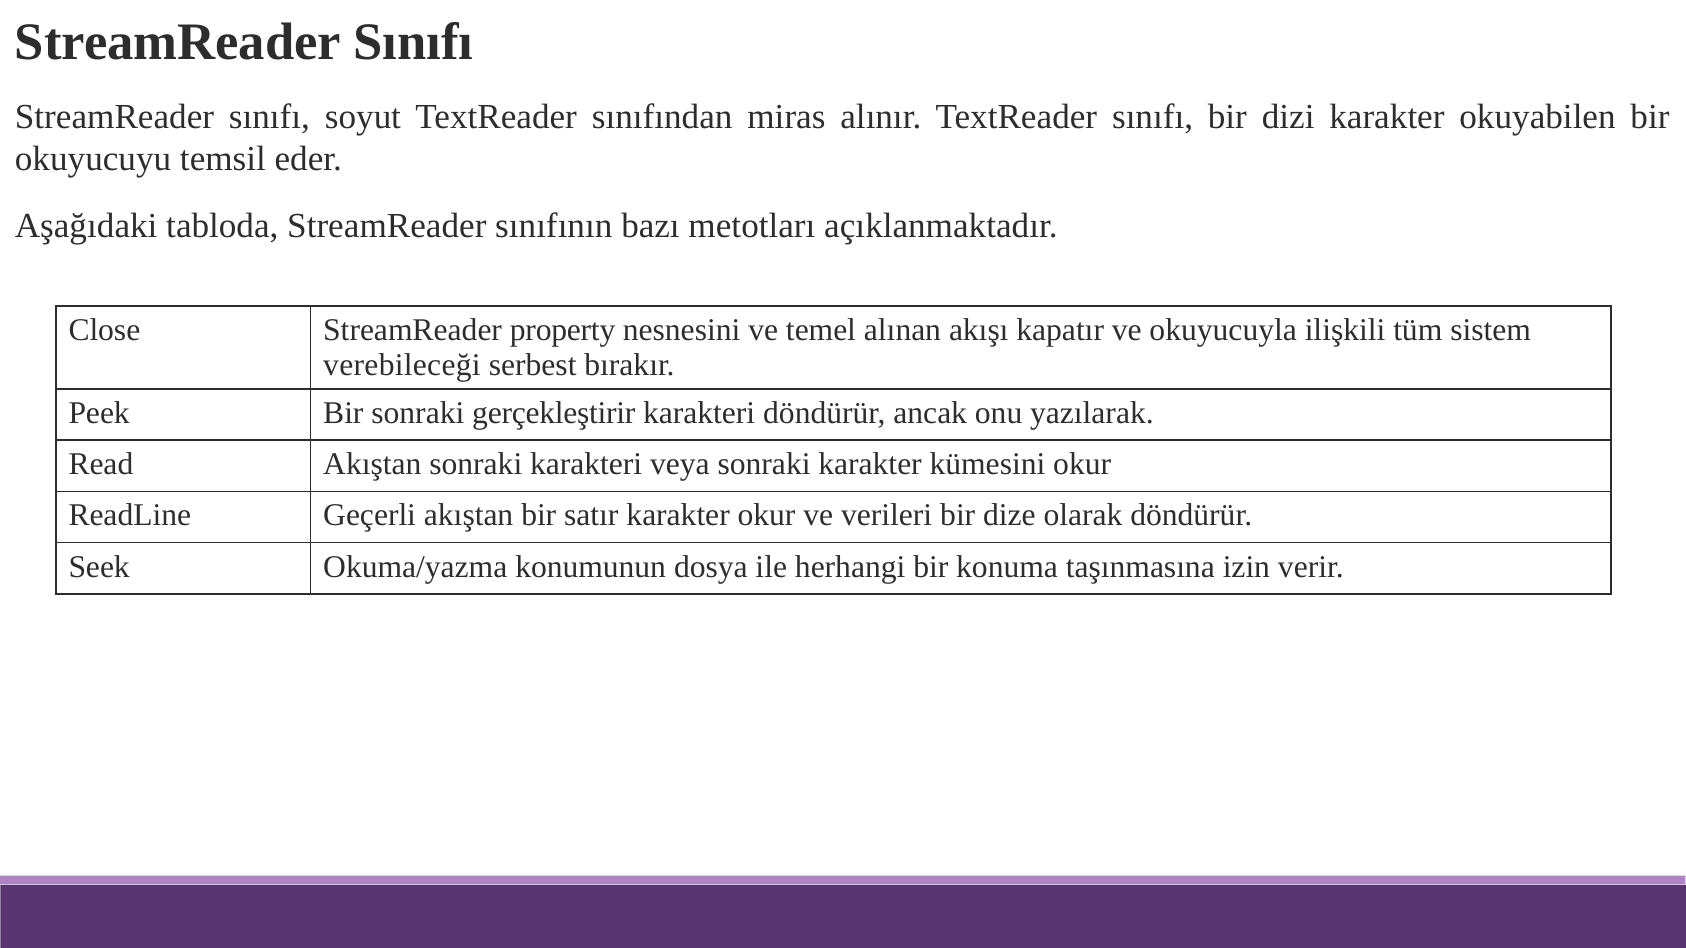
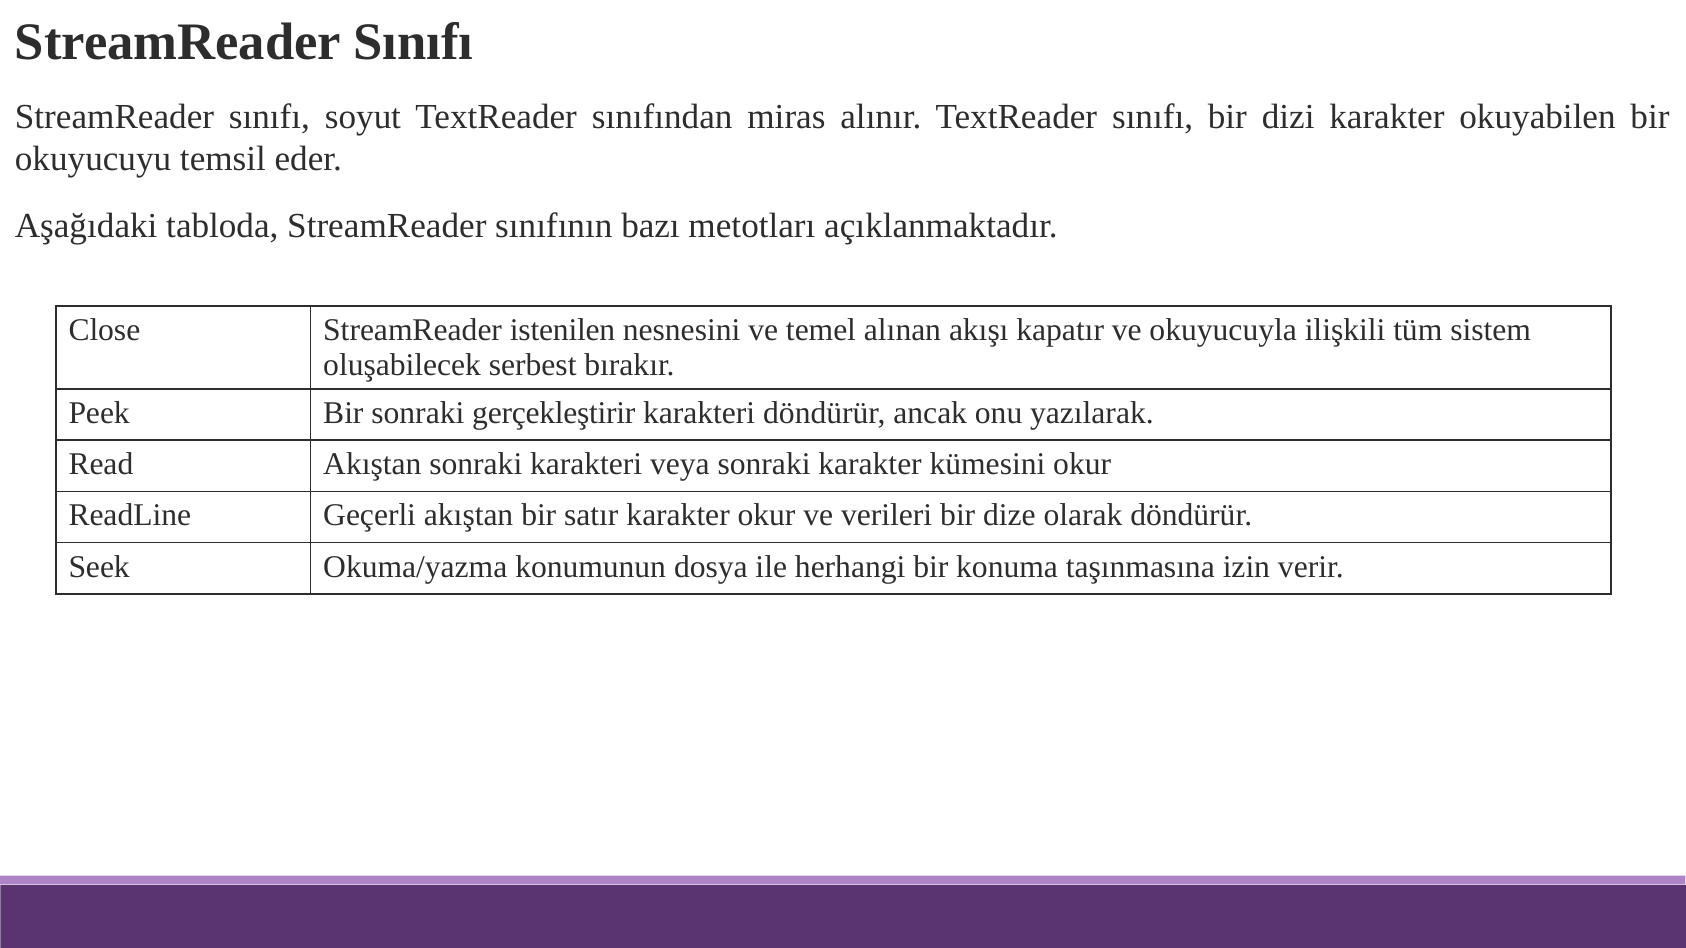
property: property -> istenilen
verebileceği: verebileceği -> oluşabilecek
